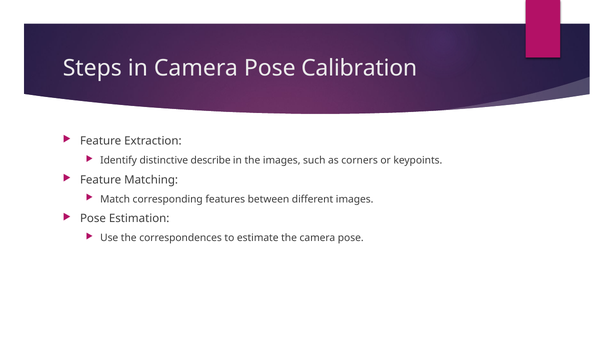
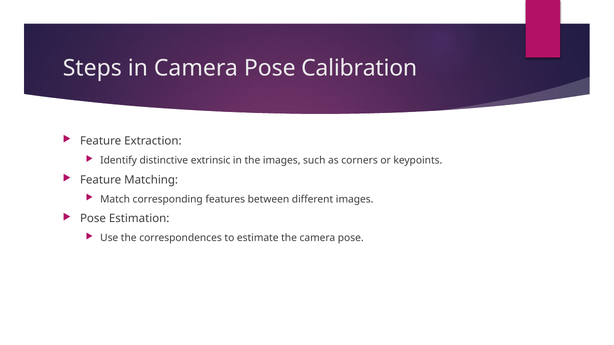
describe: describe -> extrinsic
